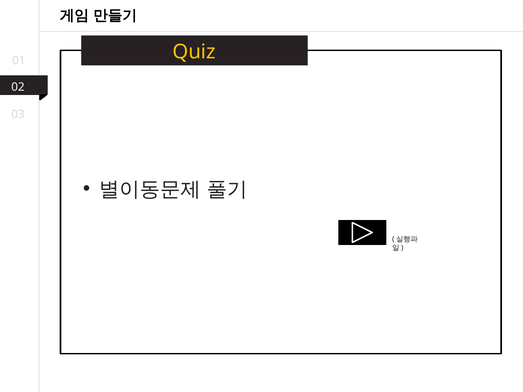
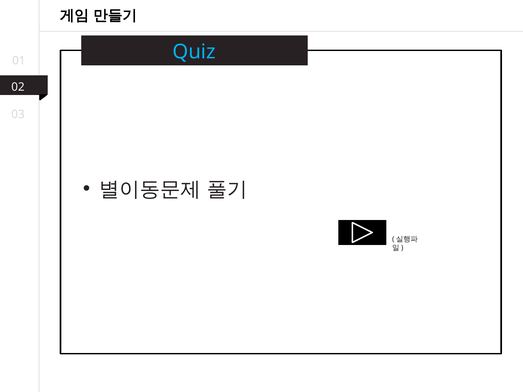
Quiz colour: yellow -> light blue
